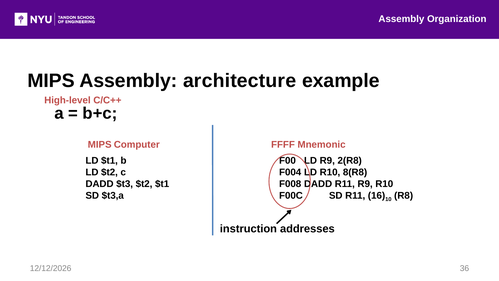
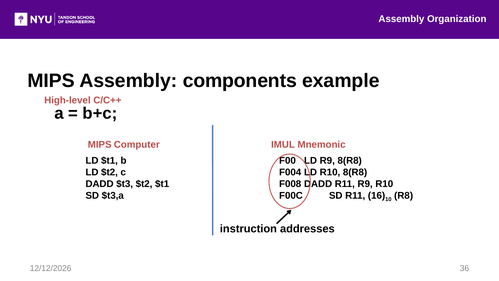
architecture: architecture -> components
FFFF: FFFF -> IMUL
R9 2(R8: 2(R8 -> 8(R8
